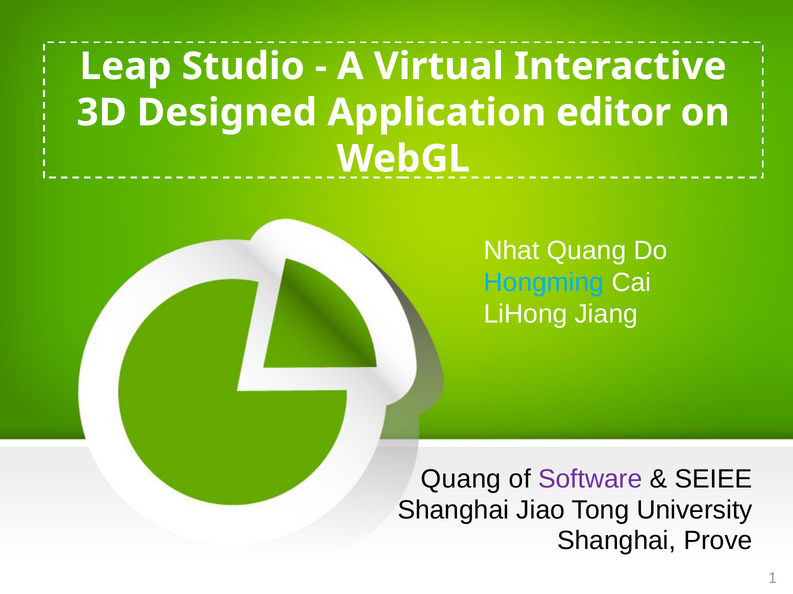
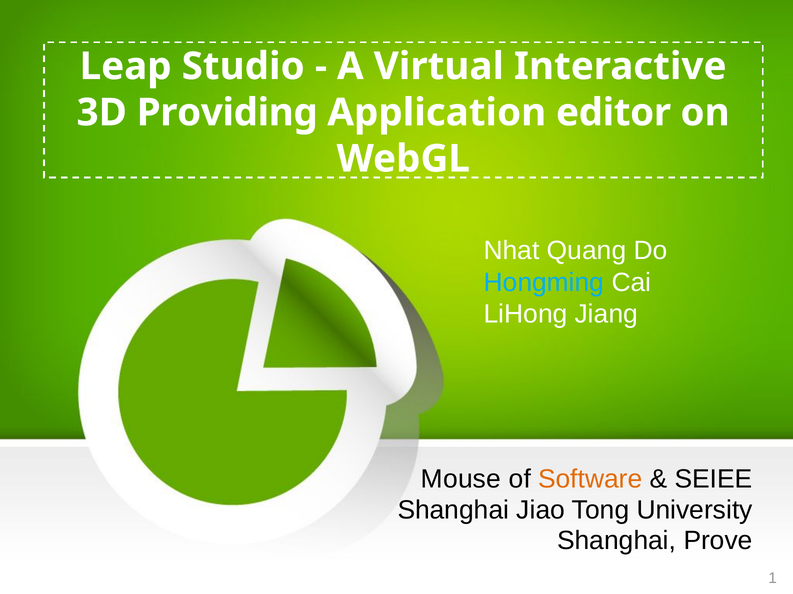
Designed: Designed -> Providing
Quang at (461, 480): Quang -> Mouse
Software colour: purple -> orange
